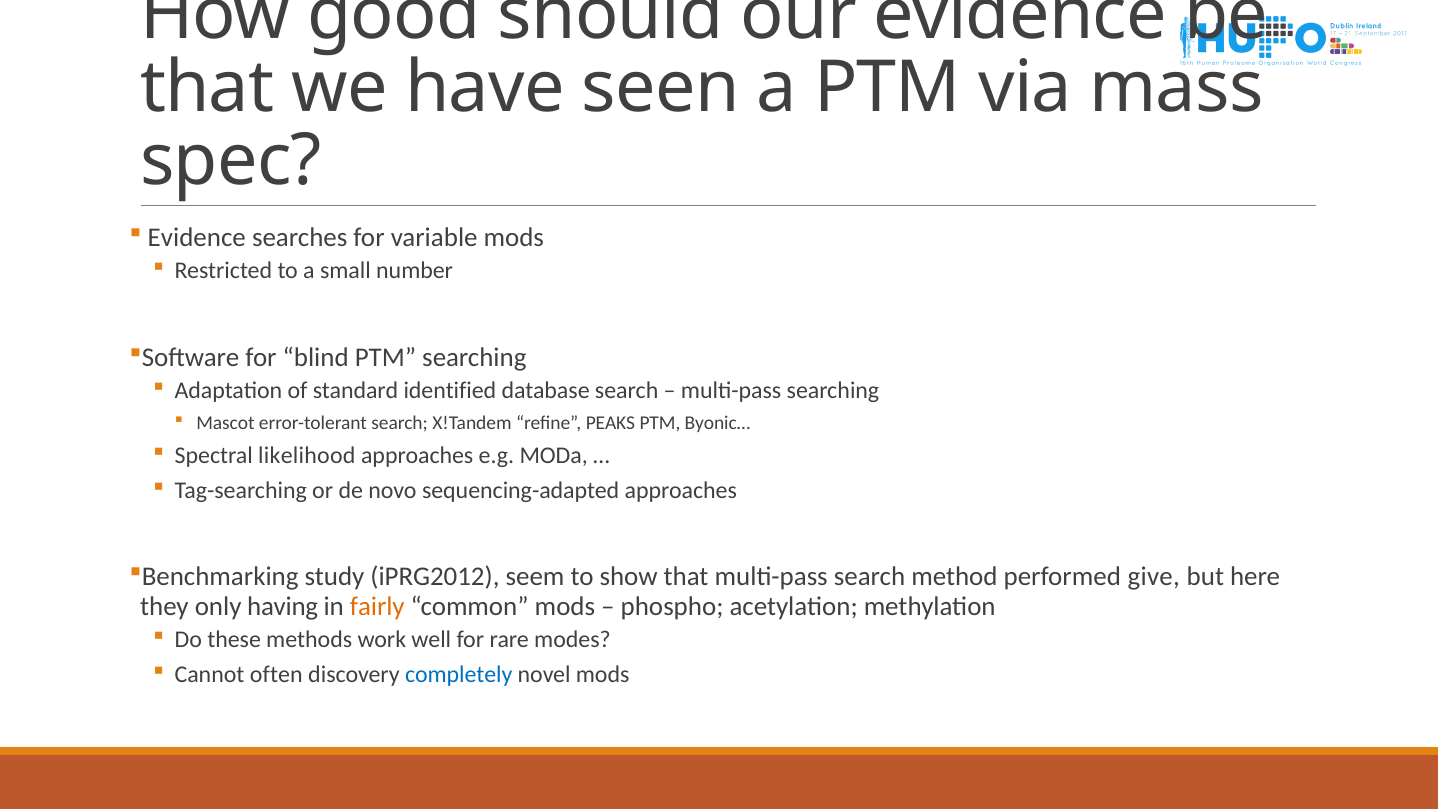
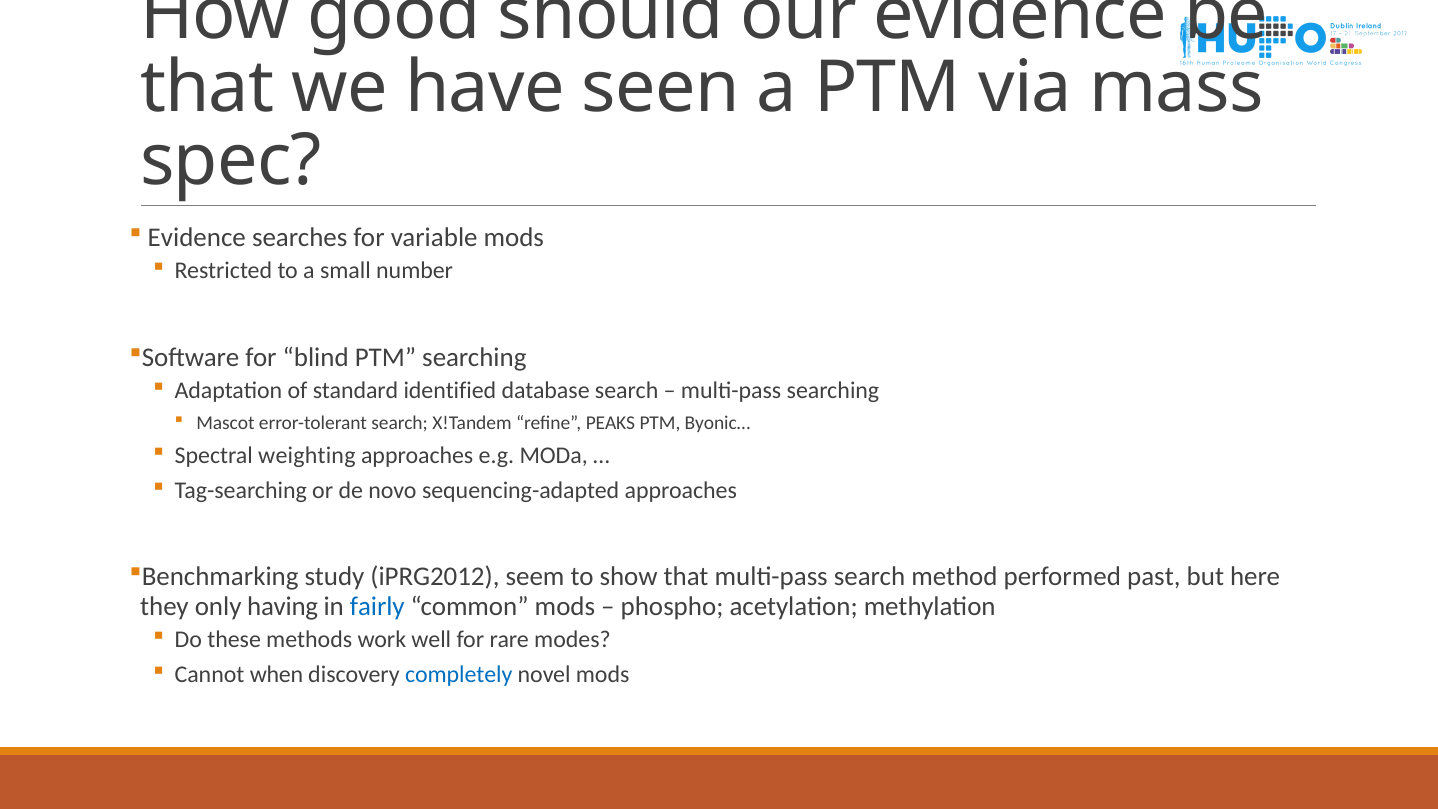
likelihood: likelihood -> weighting
give: give -> past
fairly colour: orange -> blue
often: often -> when
